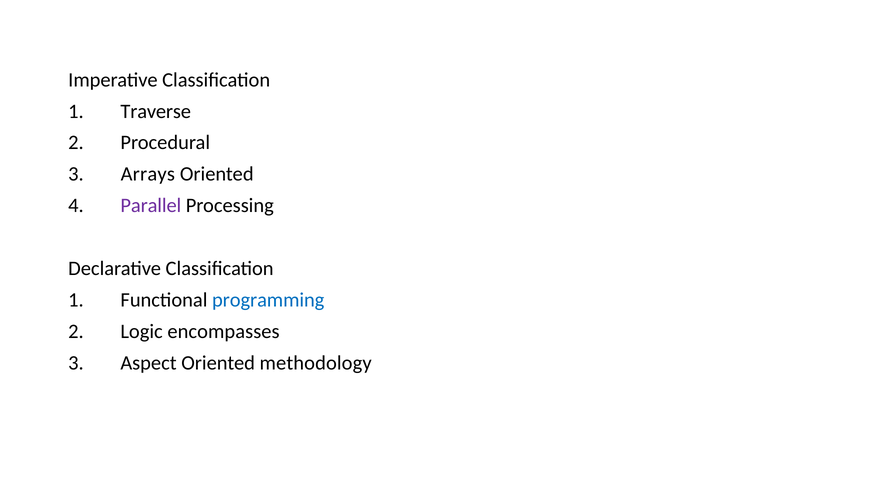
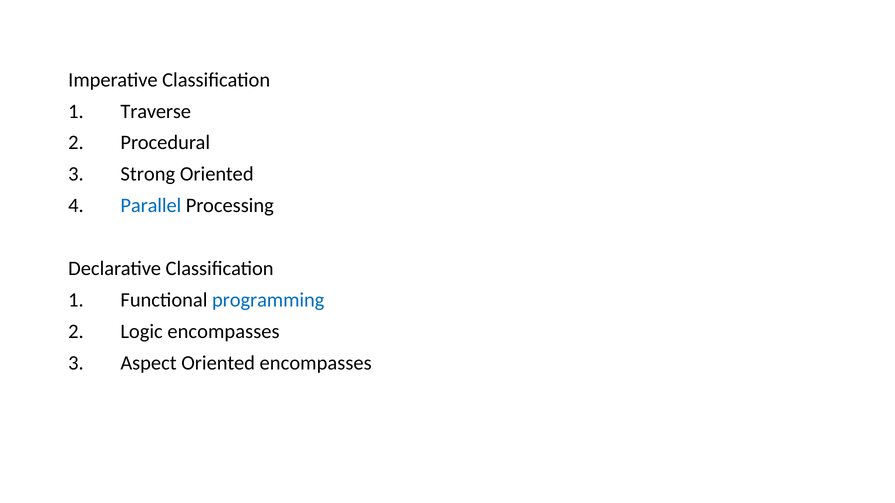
Arrays: Arrays -> Strong
Parallel colour: purple -> blue
Oriented methodology: methodology -> encompasses
